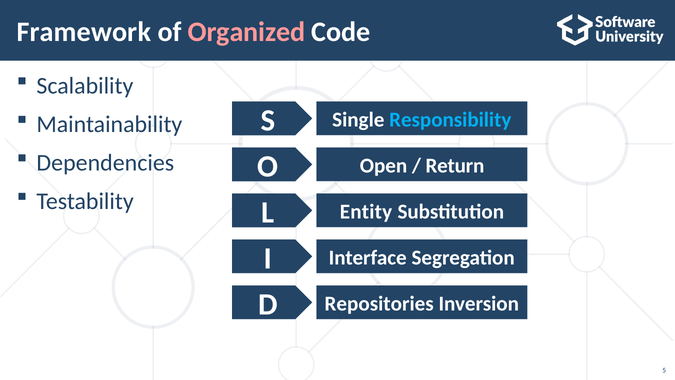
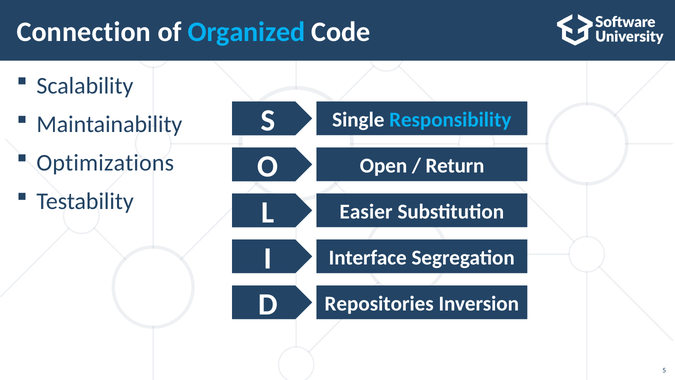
Framework: Framework -> Connection
Organized colour: pink -> light blue
Dependencies: Dependencies -> Optimizations
Entity: Entity -> Easier
